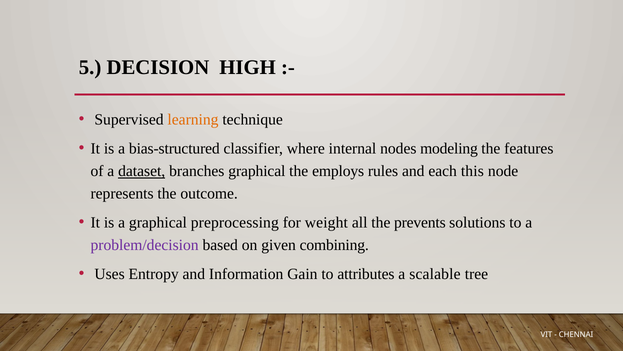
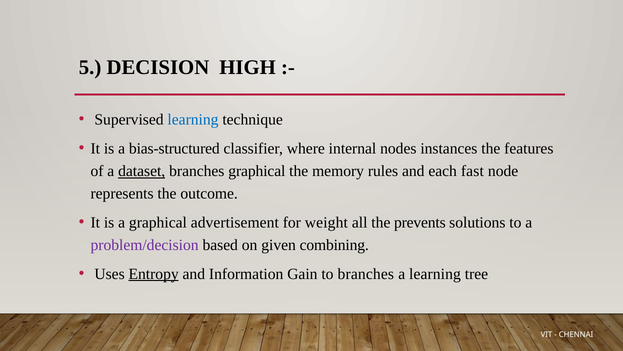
learning at (193, 120) colour: orange -> blue
modeling: modeling -> instances
employs: employs -> memory
this: this -> fast
preprocessing: preprocessing -> advertisement
Entropy underline: none -> present
to attributes: attributes -> branches
a scalable: scalable -> learning
